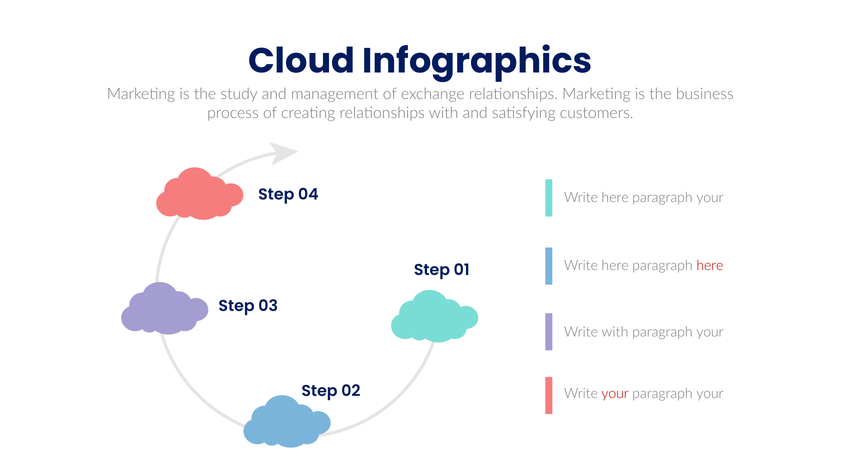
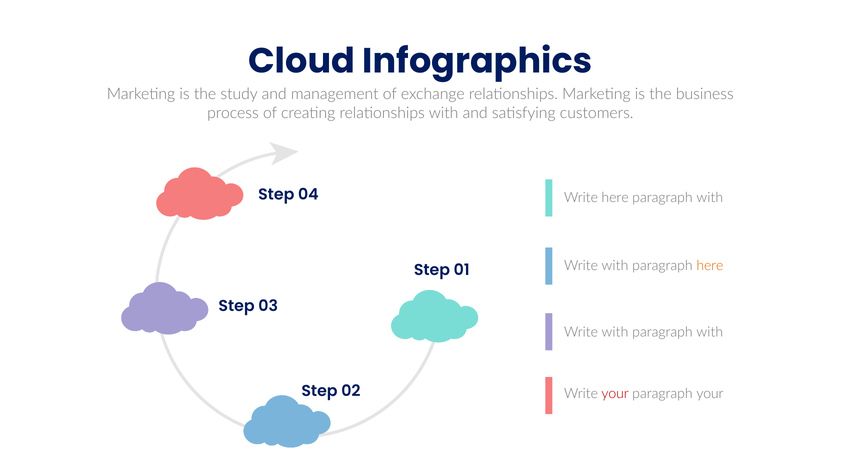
your at (710, 198): your -> with
here at (615, 266): here -> with
here at (710, 266) colour: red -> orange
your at (710, 332): your -> with
